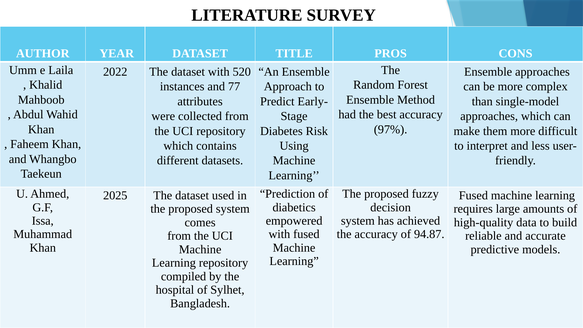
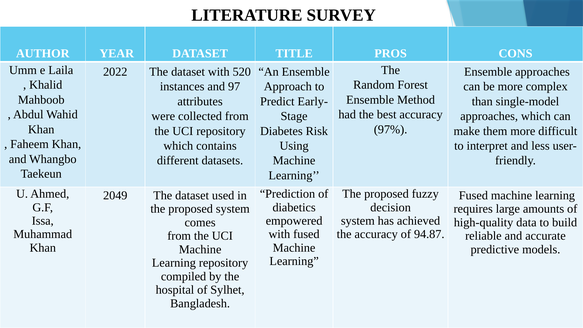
77: 77 -> 97
2025: 2025 -> 2049
